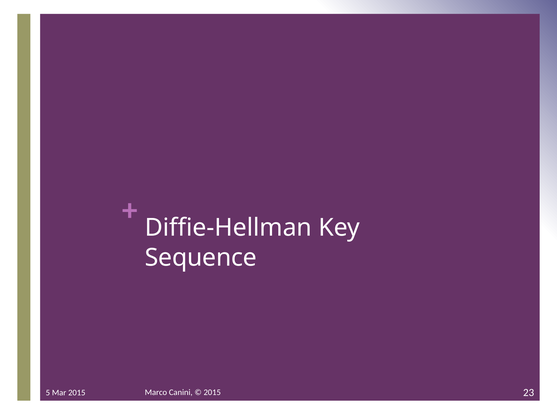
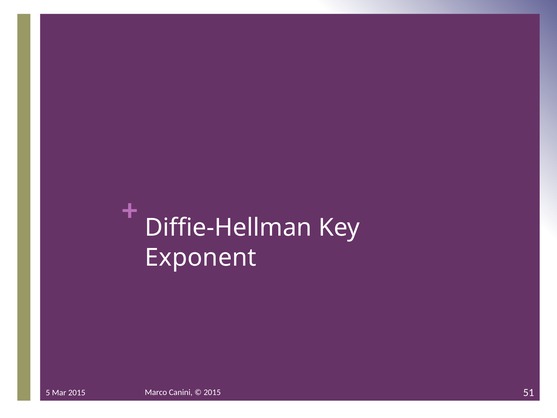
Sequence: Sequence -> Exponent
23: 23 -> 51
